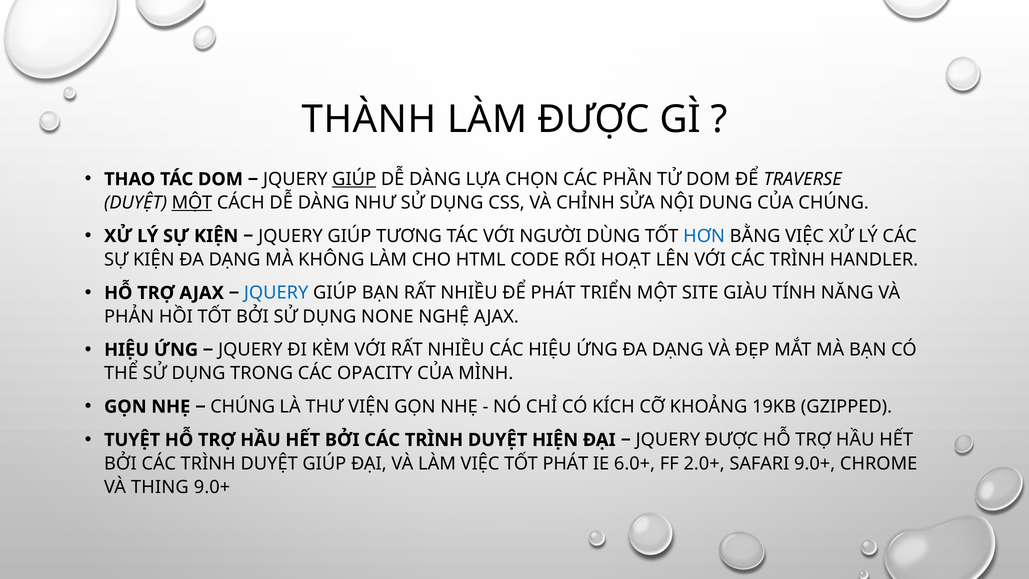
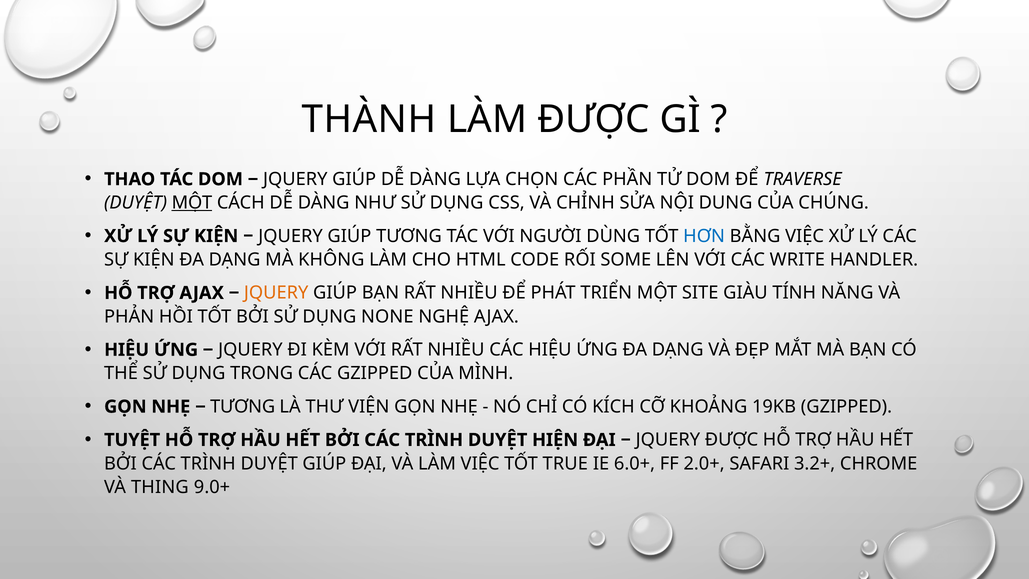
GIÚP at (354, 179) underline: present -> none
HOẠT: HOẠT -> SOME
VỚI CÁC TRÌNH: TRÌNH -> WRITE
JQUERY at (276, 293) colour: blue -> orange
CÁC OPACITY: OPACITY -> GZIPPED
CHÚNG at (243, 407): CHÚNG -> TƯƠNG
TỐT PHÁT: PHÁT -> TRUE
SAFARI 9.0+: 9.0+ -> 3.2+
